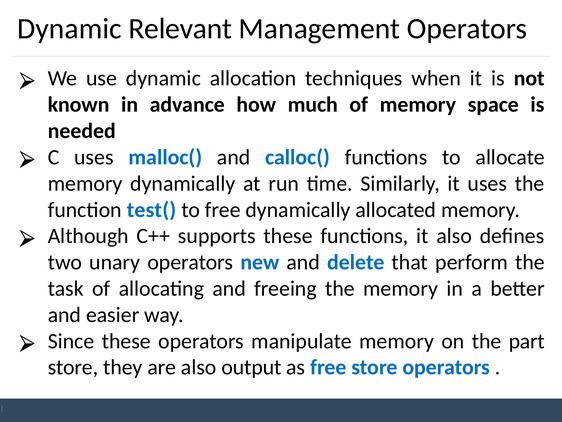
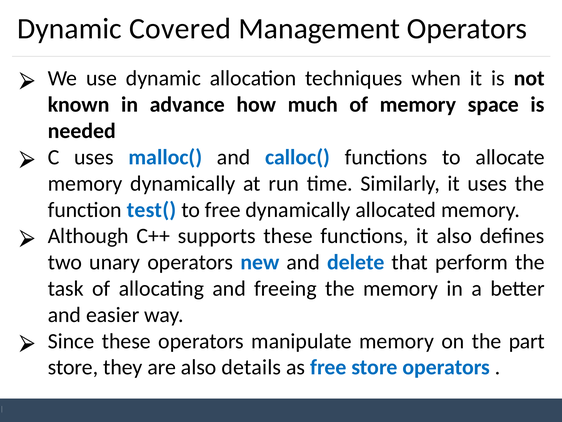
Relevant: Relevant -> Covered
output: output -> details
